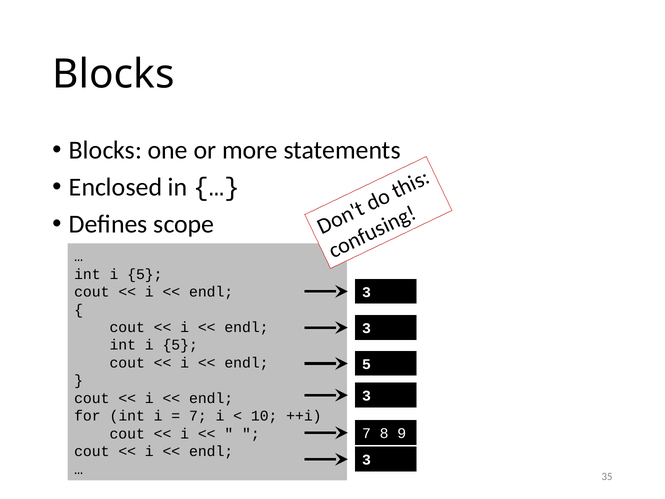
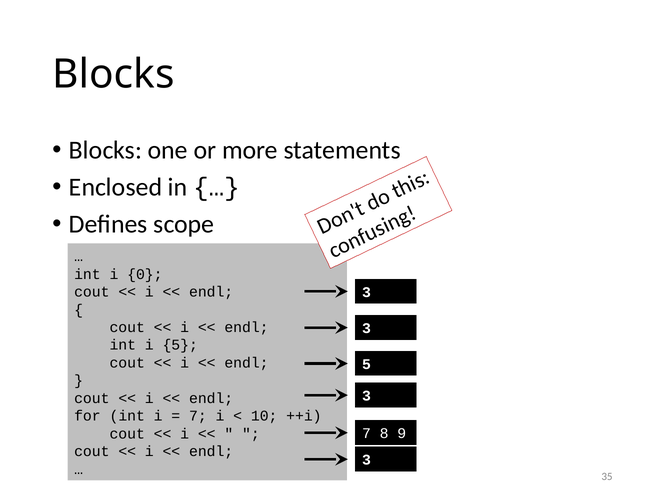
5 at (145, 274): 5 -> 0
